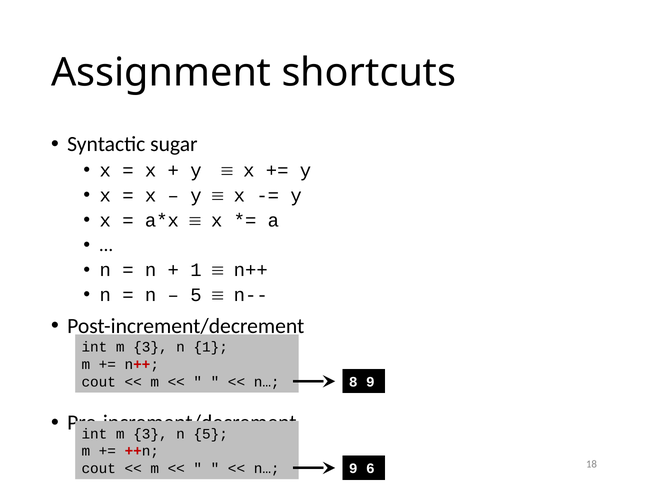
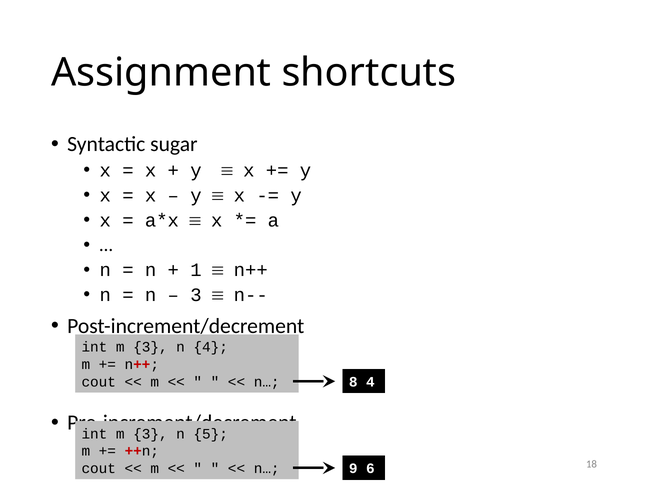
5 at (196, 295): 5 -> 3
n 1: 1 -> 4
8 9: 9 -> 4
